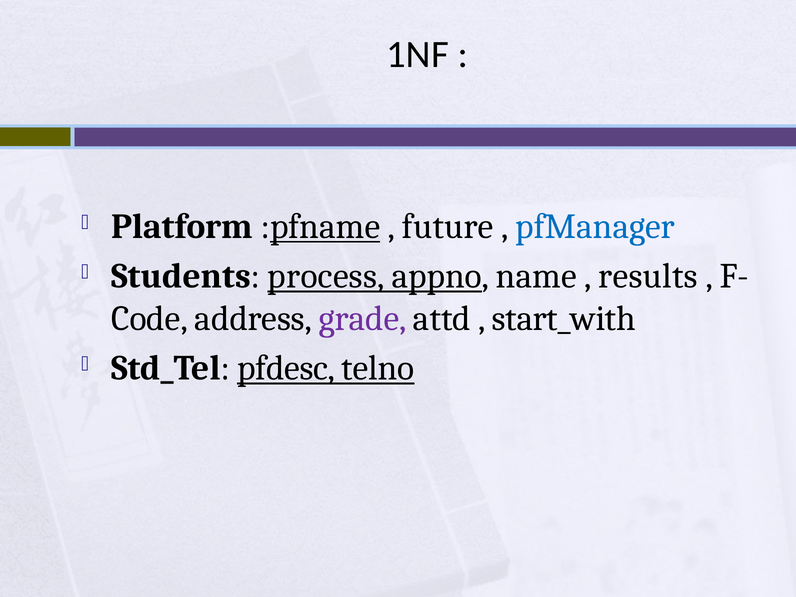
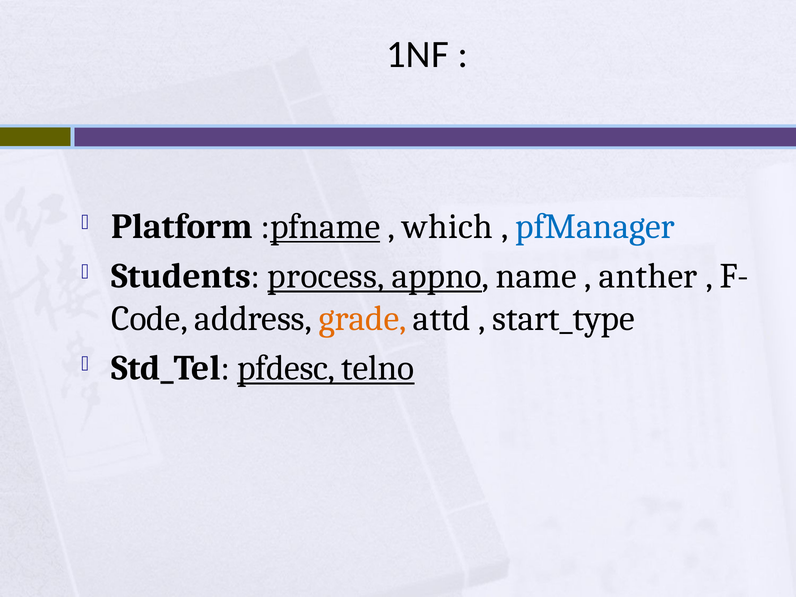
future: future -> which
results: results -> anther
grade colour: purple -> orange
start_with: start_with -> start_type
